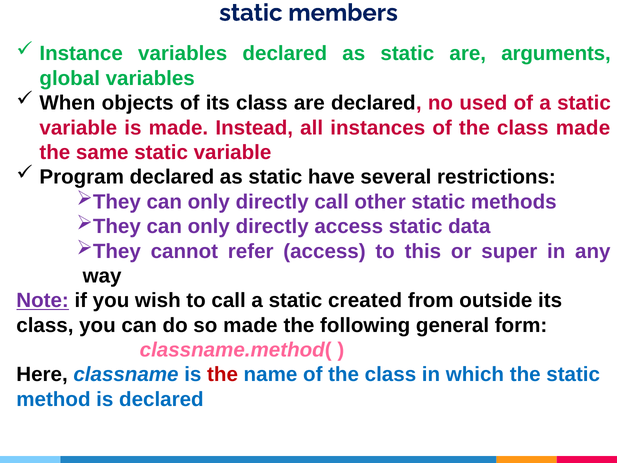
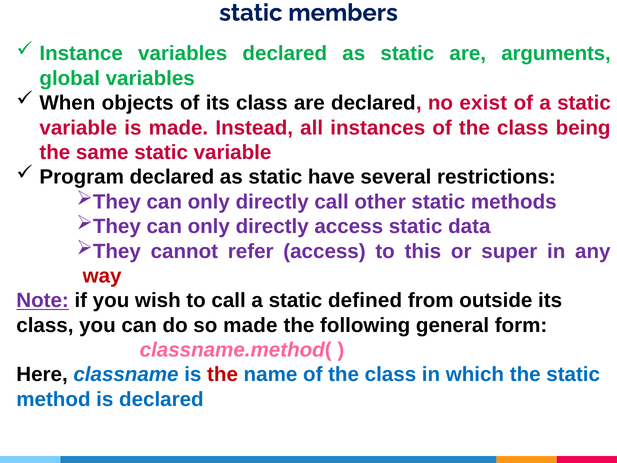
used: used -> exist
class made: made -> being
way colour: black -> red
created: created -> defined
